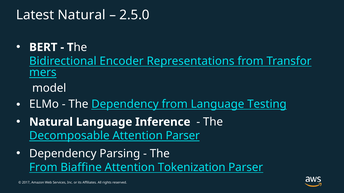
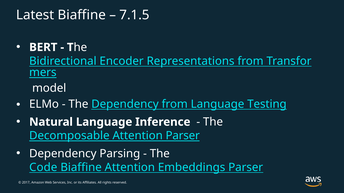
Latest Natural: Natural -> Biaffine
2.5.0: 2.5.0 -> 7.1.5
From at (43, 168): From -> Code
Tokenization: Tokenization -> Embeddings
